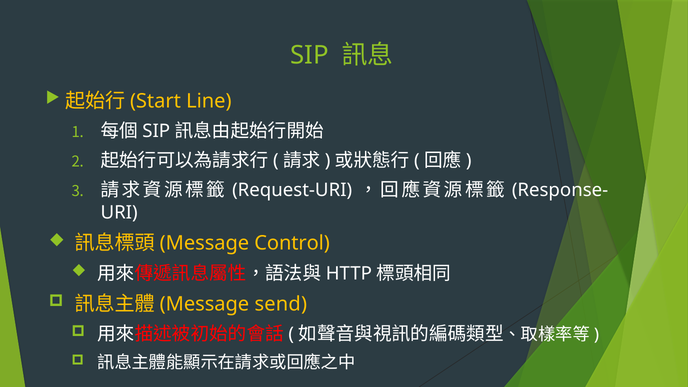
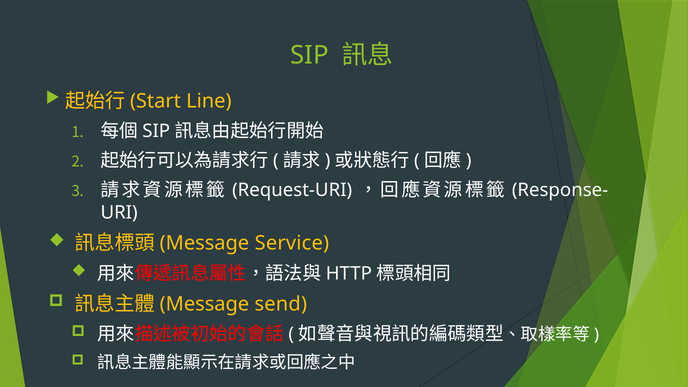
Control: Control -> Service
